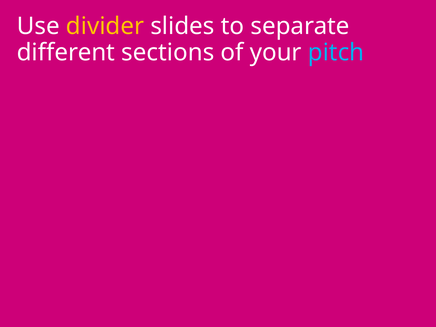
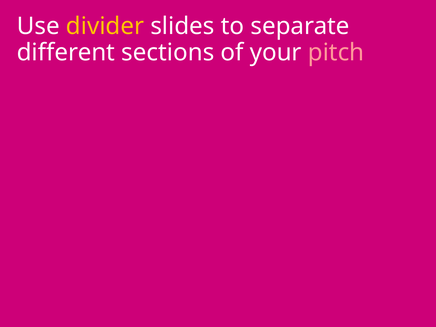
pitch colour: light blue -> pink
